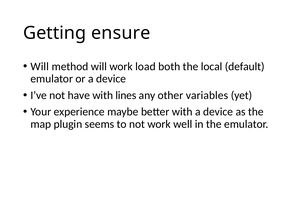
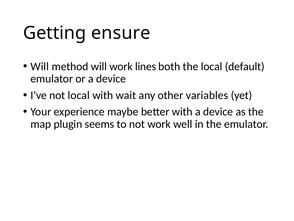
load: load -> lines
not have: have -> local
lines: lines -> wait
